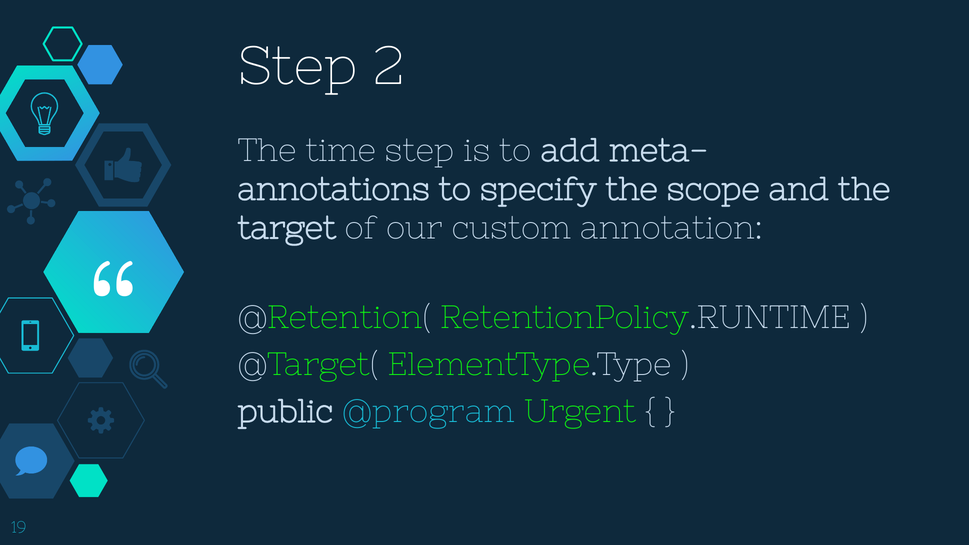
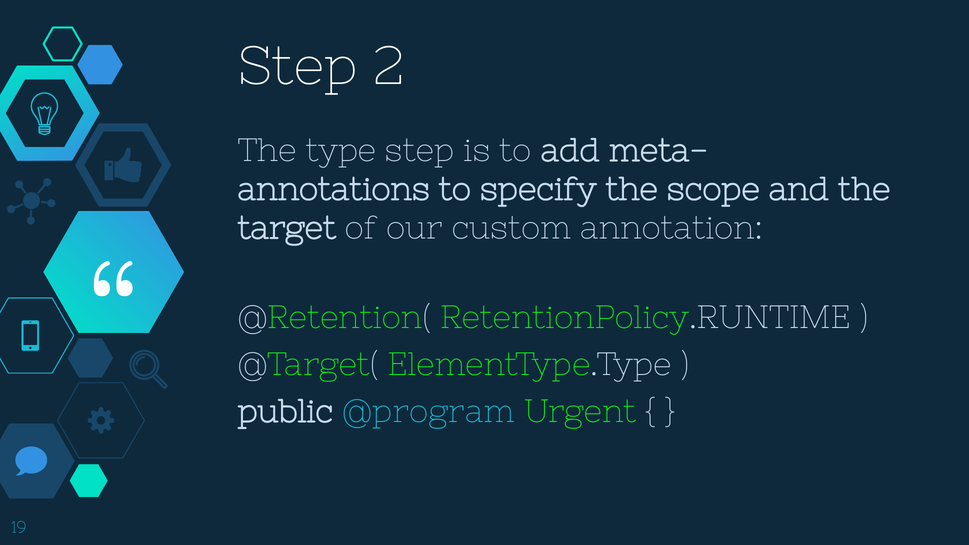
time: time -> type
